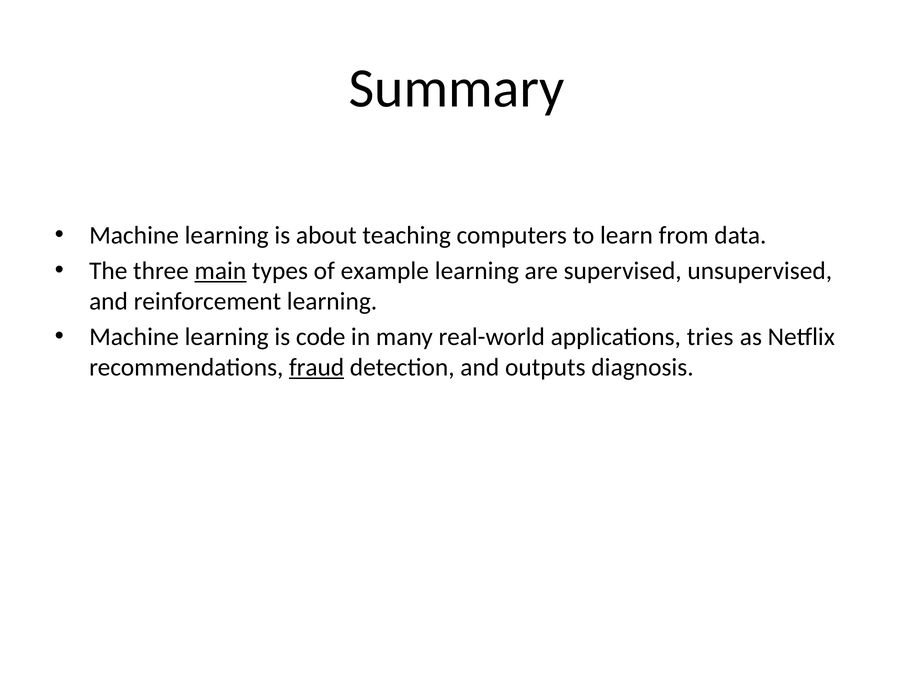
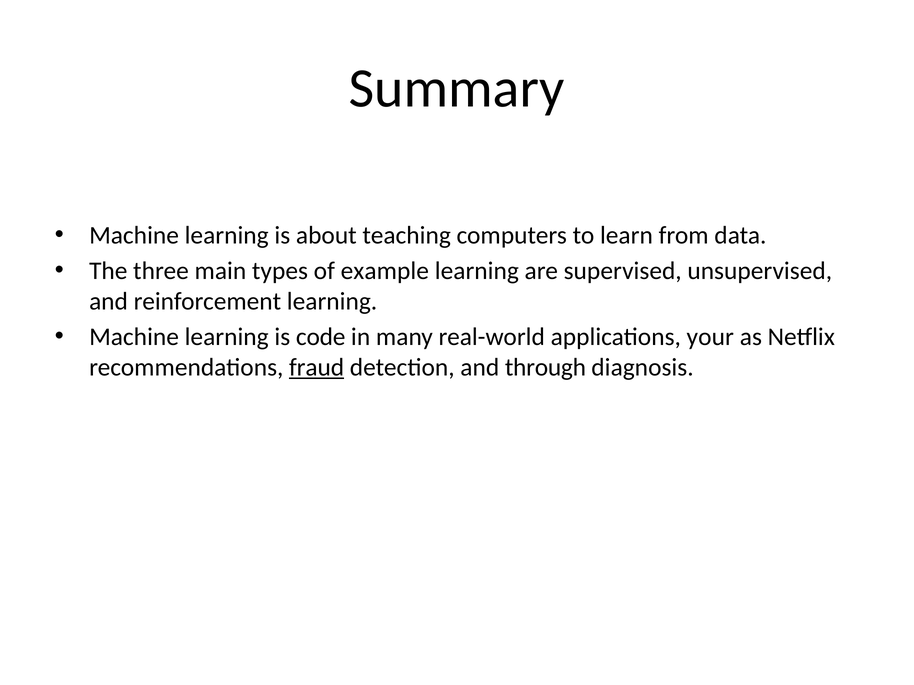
main underline: present -> none
tries: tries -> your
outputs: outputs -> through
